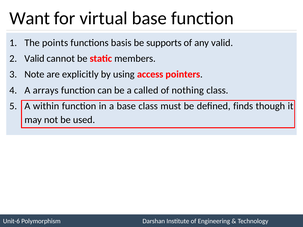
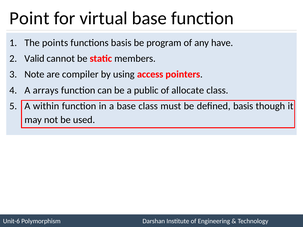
Want: Want -> Point
supports: supports -> program
any valid: valid -> have
explicitly: explicitly -> compiler
called: called -> public
nothing: nothing -> allocate
finds at (243, 106): finds -> basis
